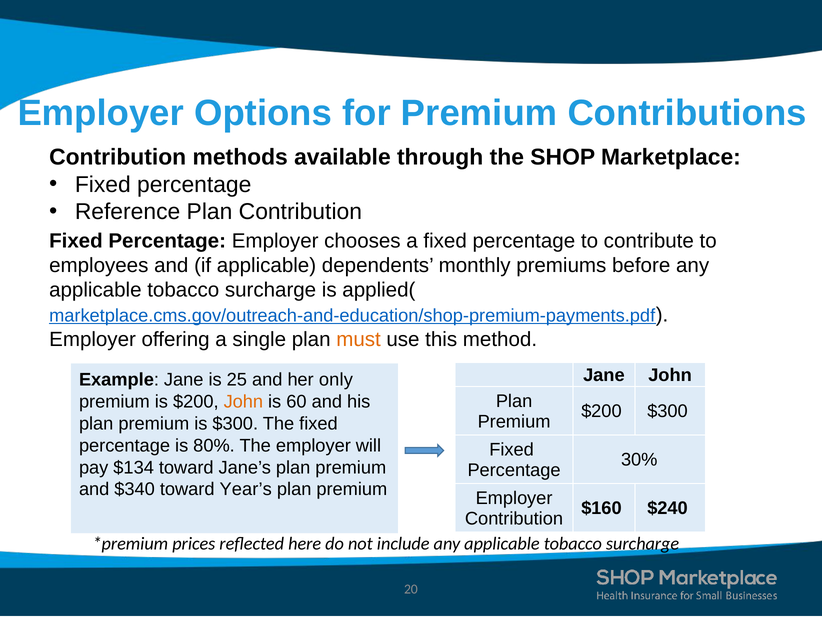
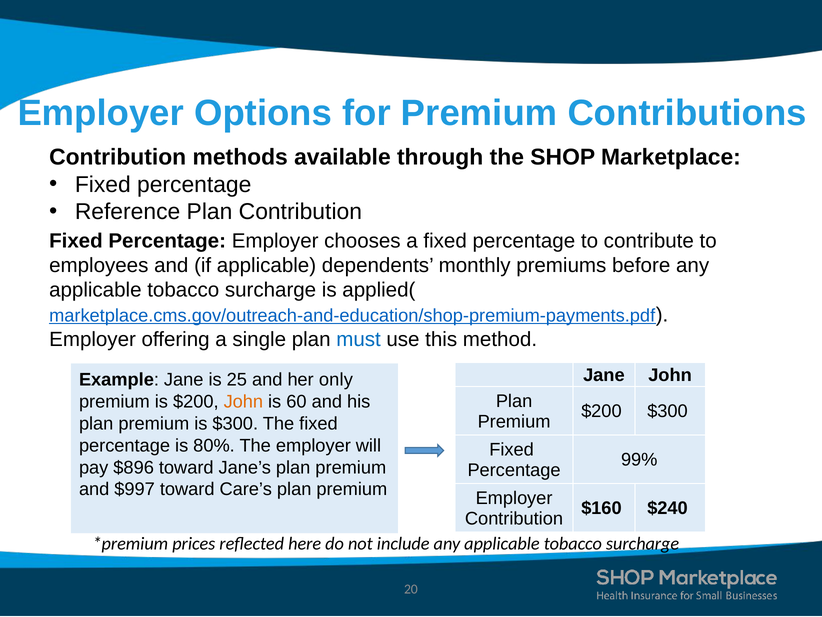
must colour: orange -> blue
30%: 30% -> 99%
$134: $134 -> $896
$340: $340 -> $997
Year’s: Year’s -> Care’s
